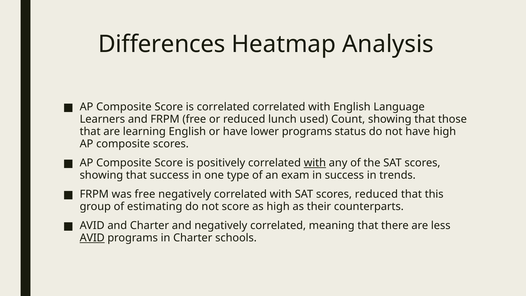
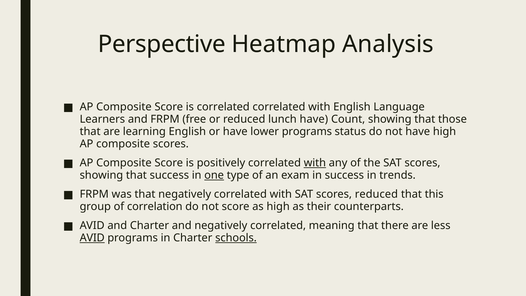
Differences: Differences -> Perspective
lunch used: used -> have
one underline: none -> present
was free: free -> that
estimating: estimating -> correlation
schools underline: none -> present
